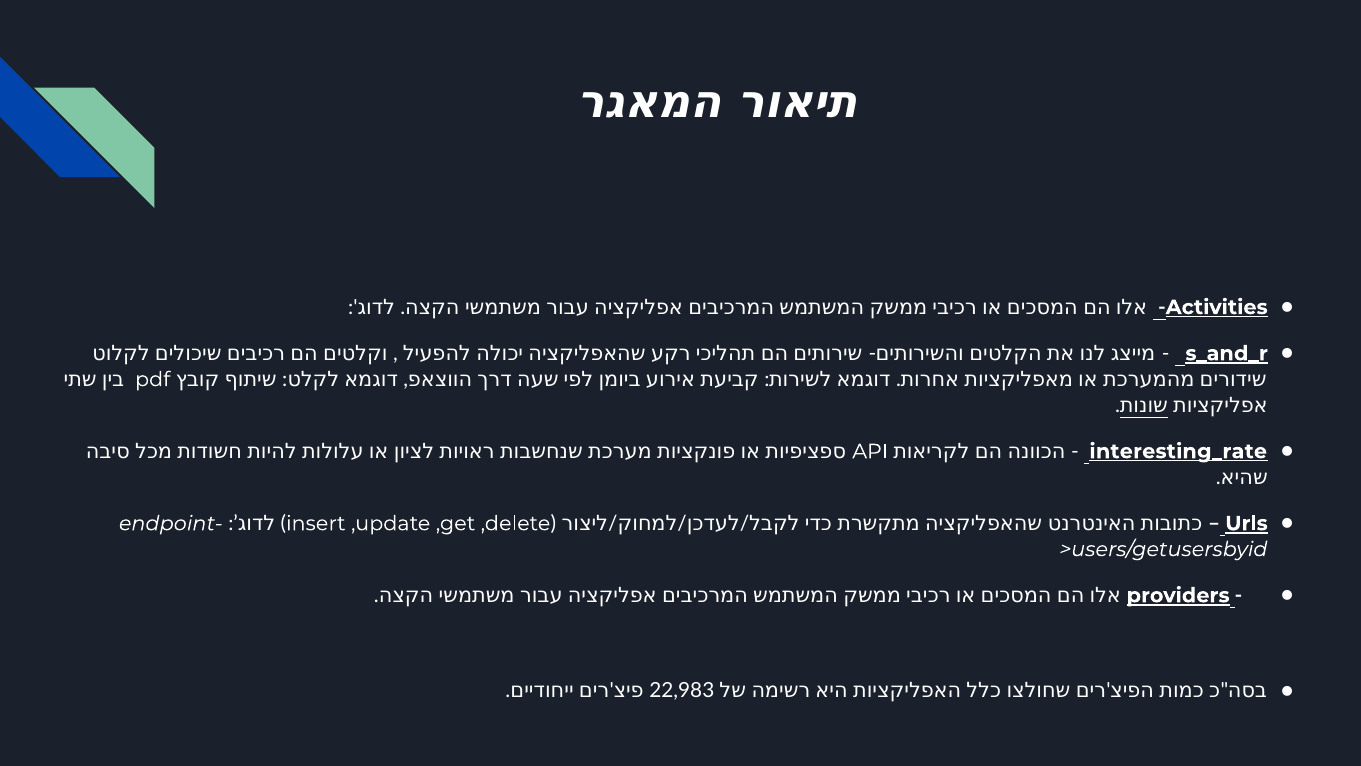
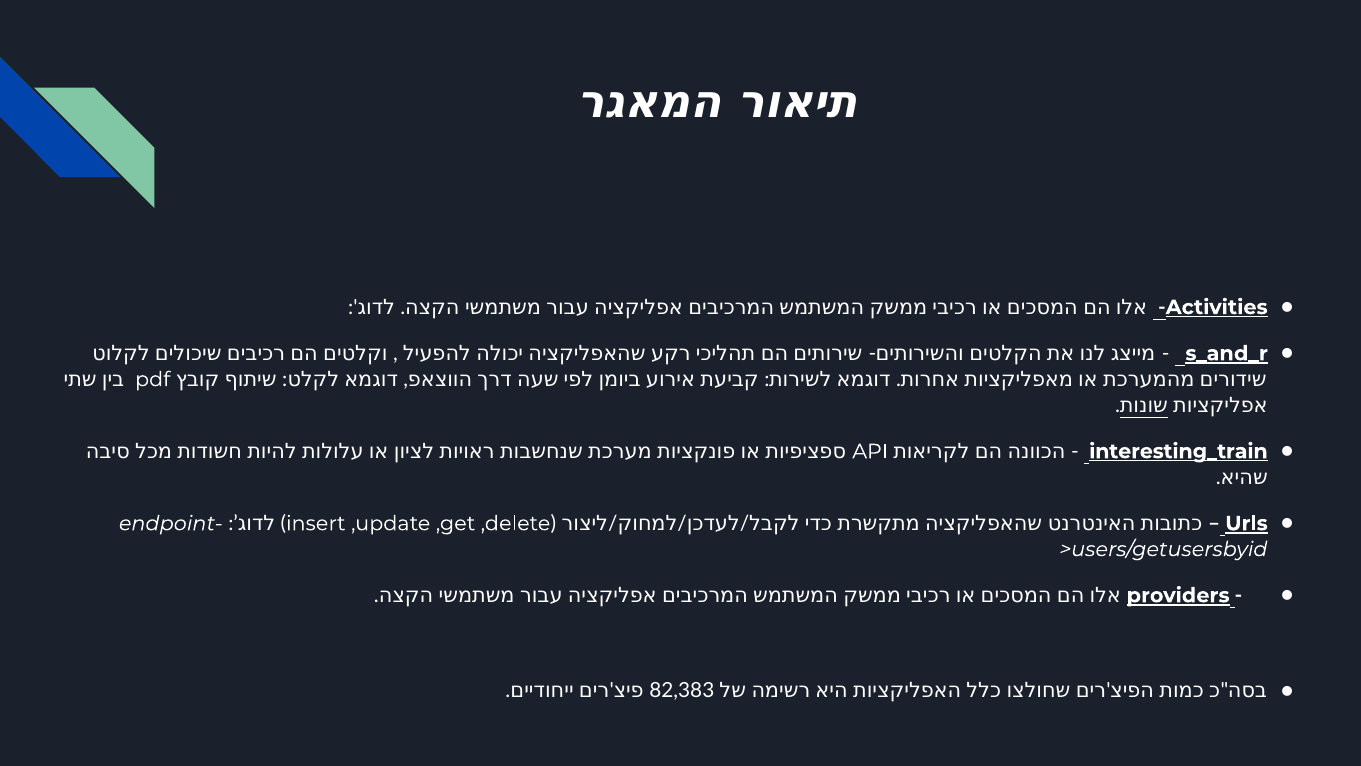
interesting_rate: interesting_rate -> interesting_train
22,983: 22,983 -> 82,383
